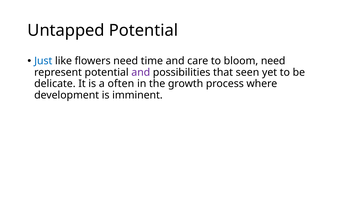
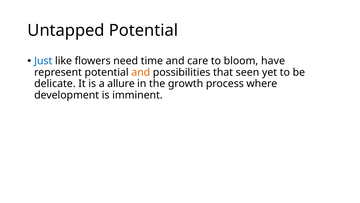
bloom need: need -> have
and at (141, 72) colour: purple -> orange
often: often -> allure
